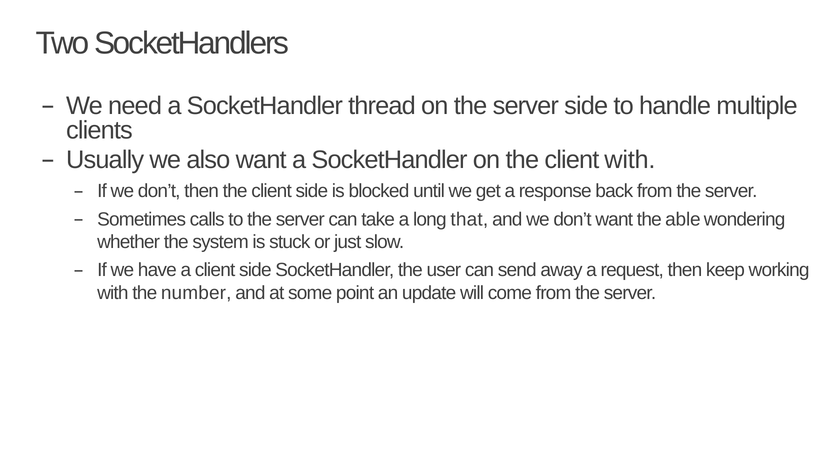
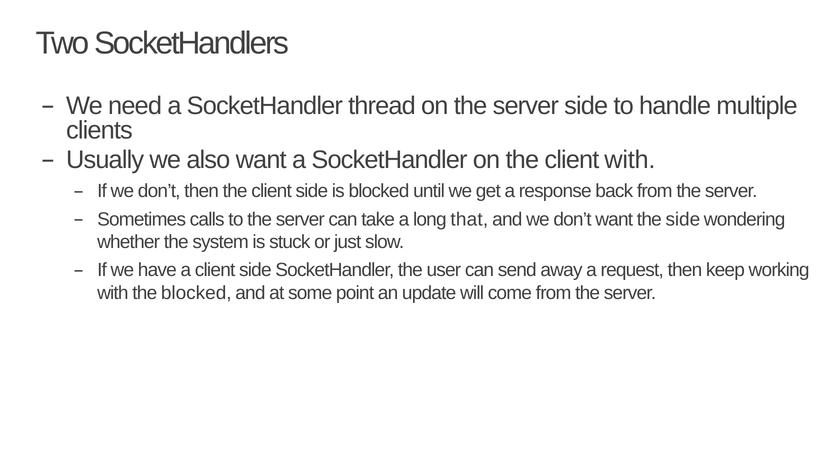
the able: able -> side
the number: number -> blocked
